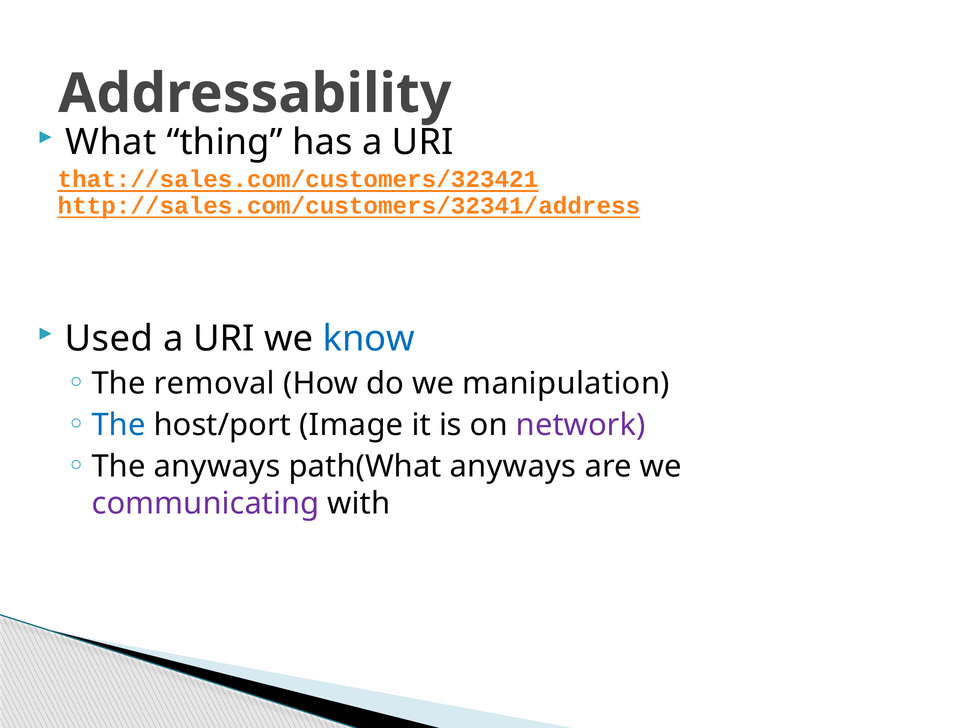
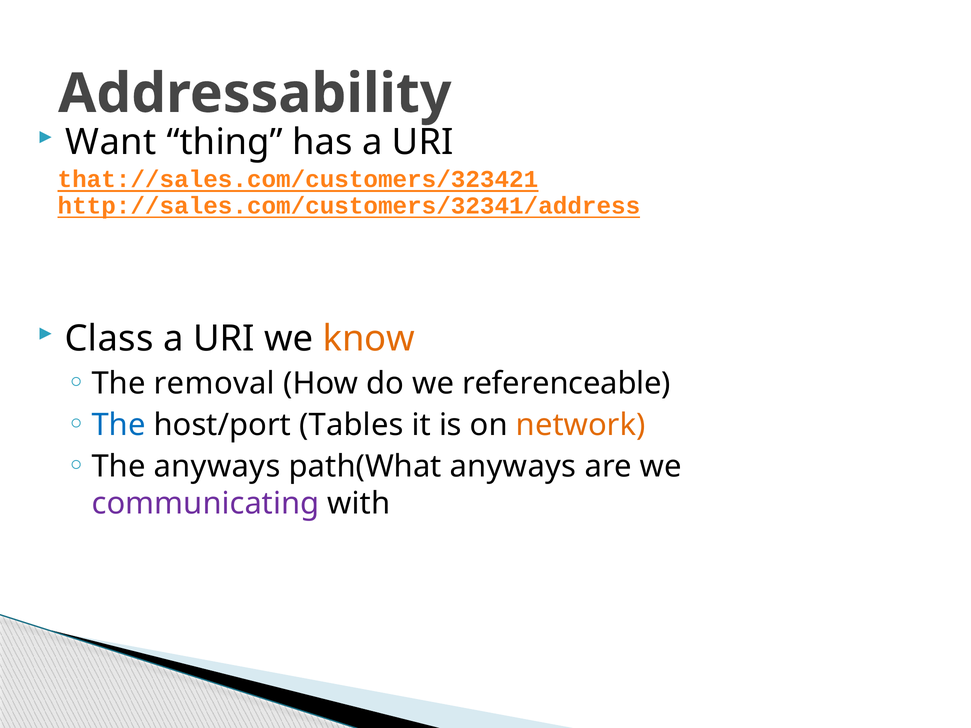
What: What -> Want
Used: Used -> Class
know colour: blue -> orange
manipulation: manipulation -> referenceable
Image: Image -> Tables
network colour: purple -> orange
